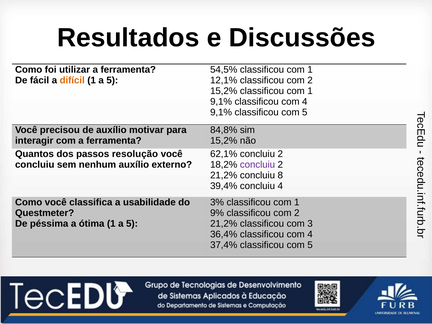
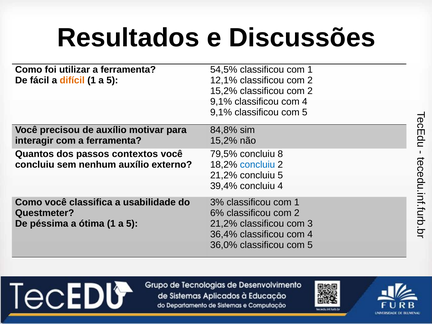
15,2% classificou com 1: 1 -> 2
resolução: resolução -> contextos
62,1%: 62,1% -> 79,5%
2 at (280, 154): 2 -> 8
concluiu at (258, 165) colour: purple -> blue
concluiu 8: 8 -> 5
9%: 9% -> 6%
37,4%: 37,4% -> 36,0%
